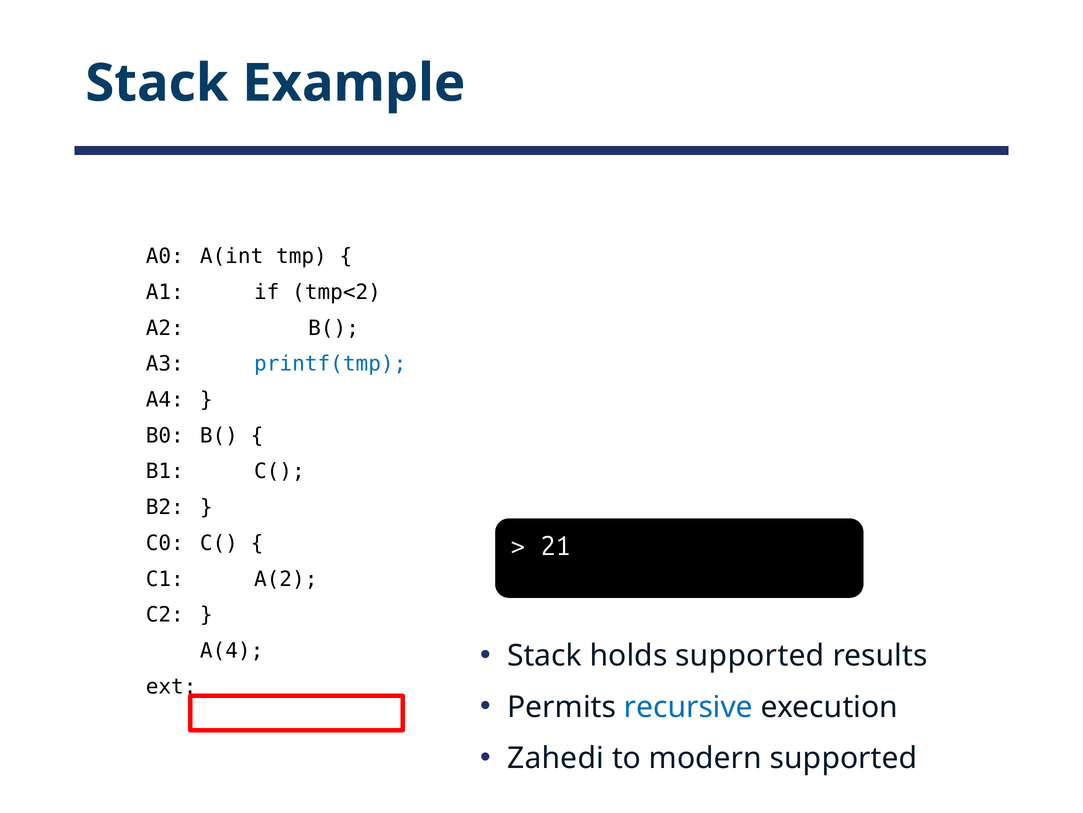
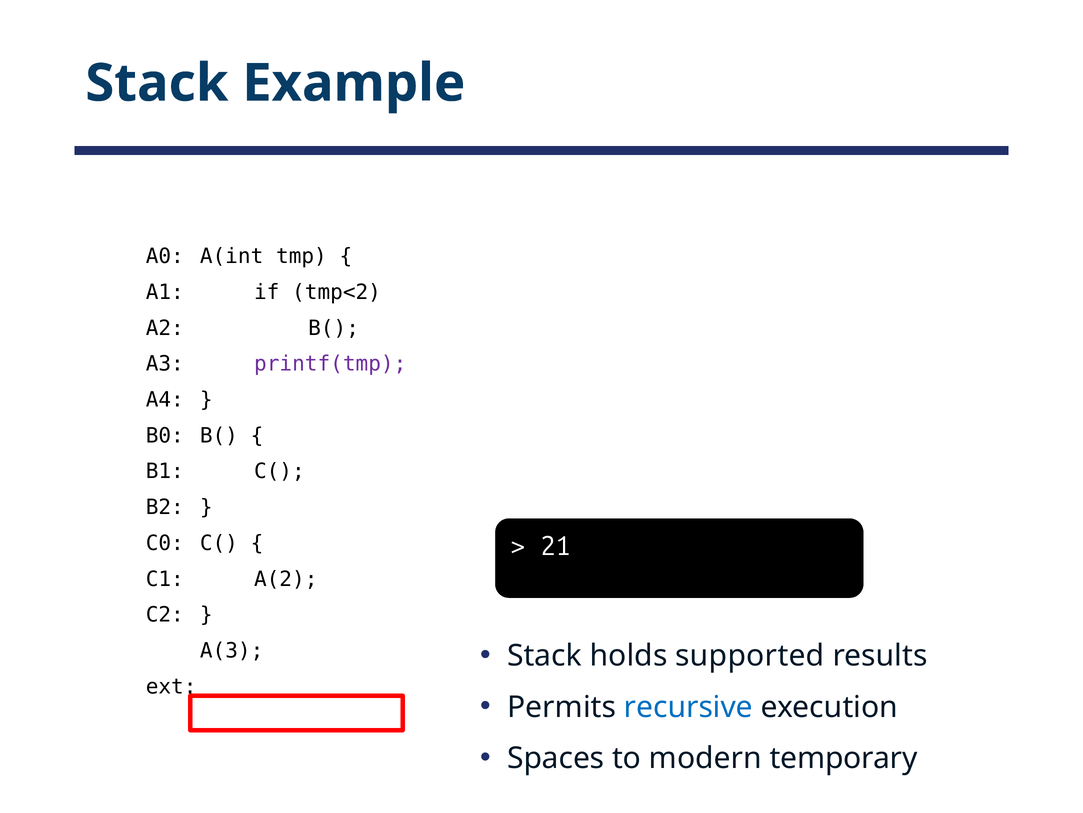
printf(tmp colour: blue -> purple
A(4: A(4 -> A(3
Zahedi: Zahedi -> Spaces
modern supported: supported -> temporary
